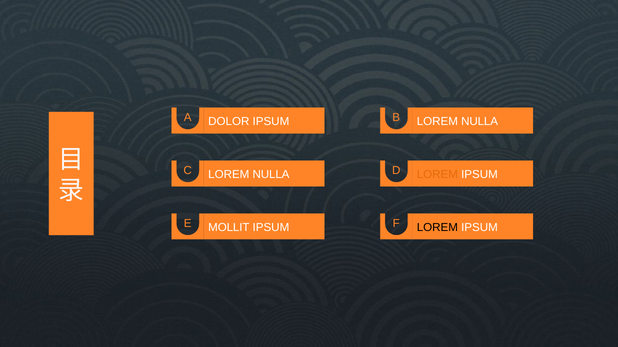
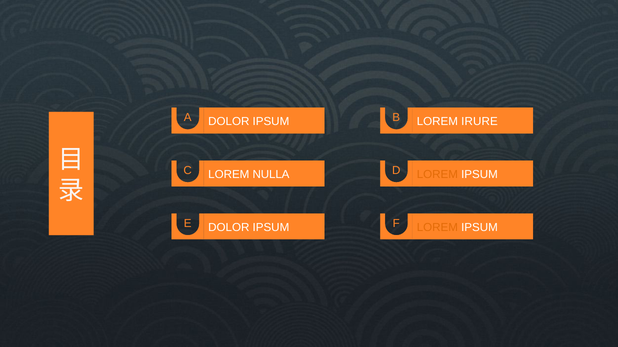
B LOREM NULLA: NULLA -> IRURE
E MOLLIT: MOLLIT -> DOLOR
LOREM at (437, 228) colour: black -> orange
